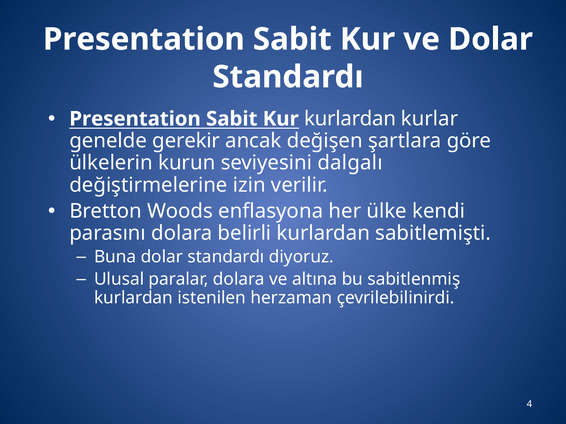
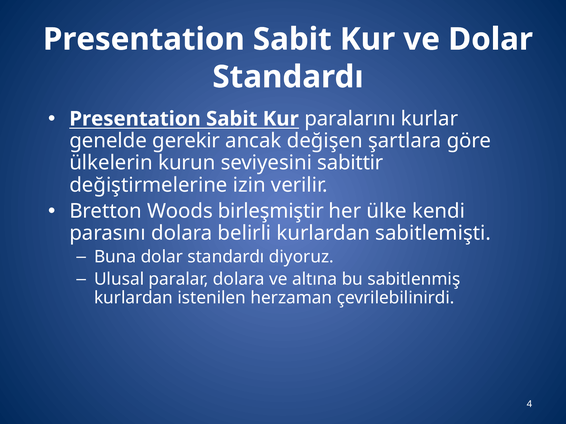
Kur kurlardan: kurlardan -> paralarını
dalgalı: dalgalı -> sabittir
enflasyona: enflasyona -> birleşmiştir
